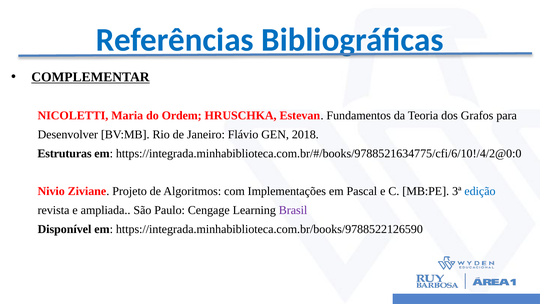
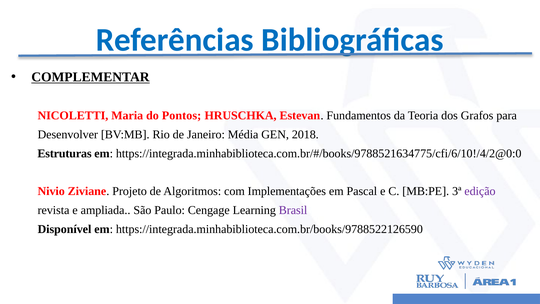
Ordem;: Ordem; -> Pontos;
Flávio: Flávio -> Média
edição colour: blue -> purple
